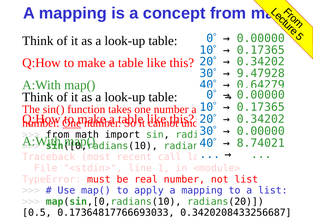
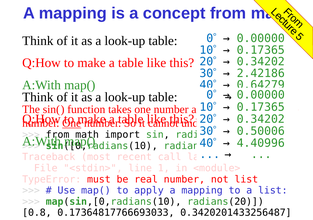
9.47928: 9.47928 -> 2.42186
0.00000 at (261, 131): 0.00000 -> 0.50006
8.74021: 8.74021 -> 4.40996
0.5: 0.5 -> 0.8
0.3420208433256687: 0.3420208433256687 -> 0.3420201433256487
